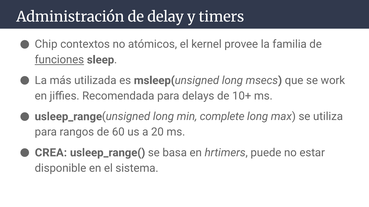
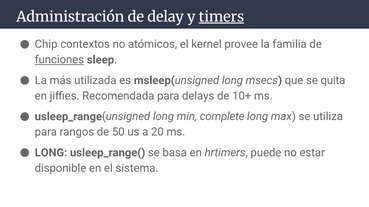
timers underline: none -> present
work: work -> quita
60: 60 -> 50
CREA at (51, 153): CREA -> LONG
